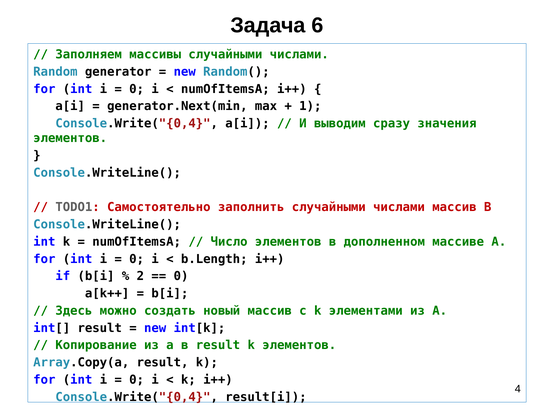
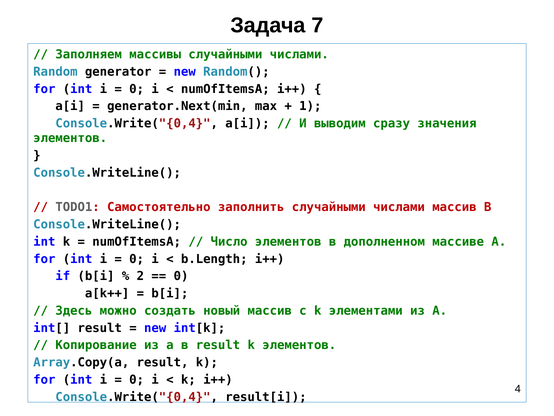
6: 6 -> 7
